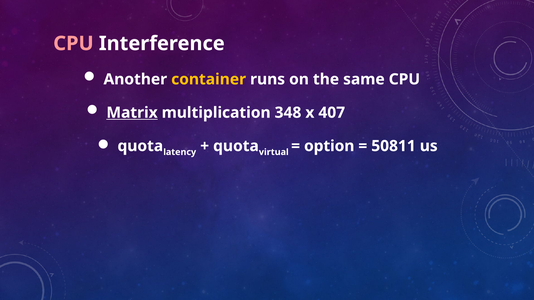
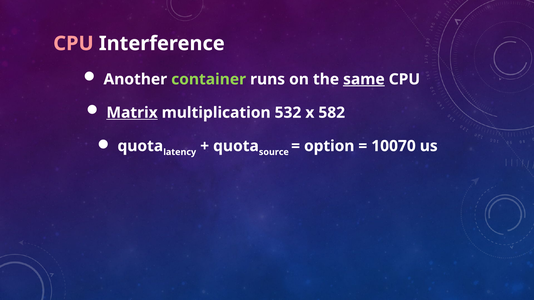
container colour: yellow -> light green
same underline: none -> present
348: 348 -> 532
407: 407 -> 582
virtual: virtual -> source
50811: 50811 -> 10070
